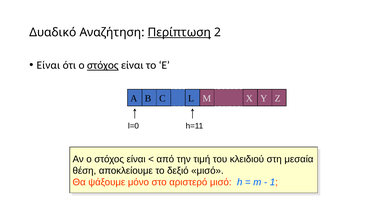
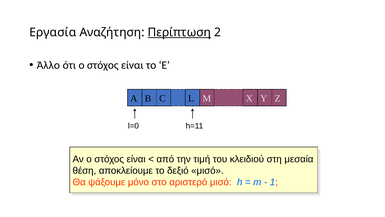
Δυαδικό: Δυαδικό -> Εργασία
Είναι at (48, 65): Είναι -> Άλλο
στόχος at (103, 65) underline: present -> none
